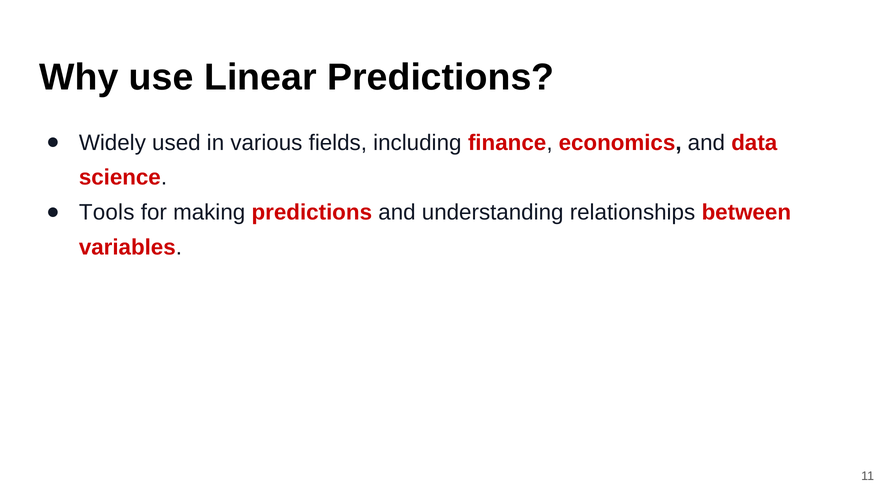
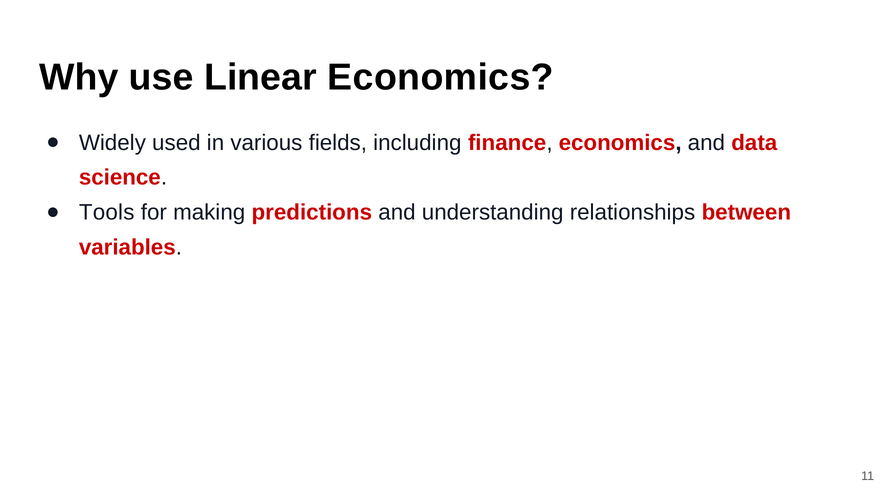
Linear Predictions: Predictions -> Economics
